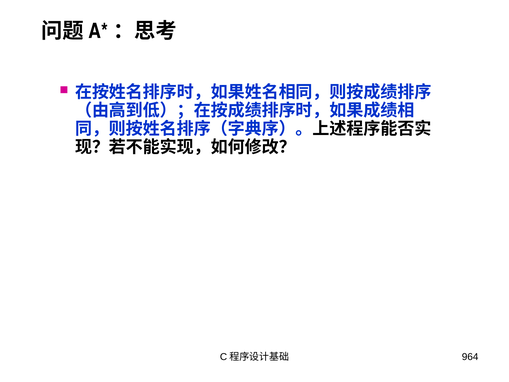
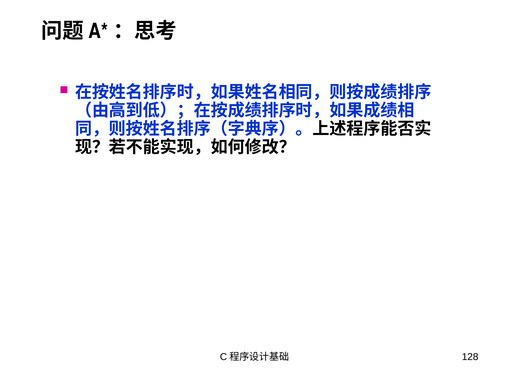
964: 964 -> 128
